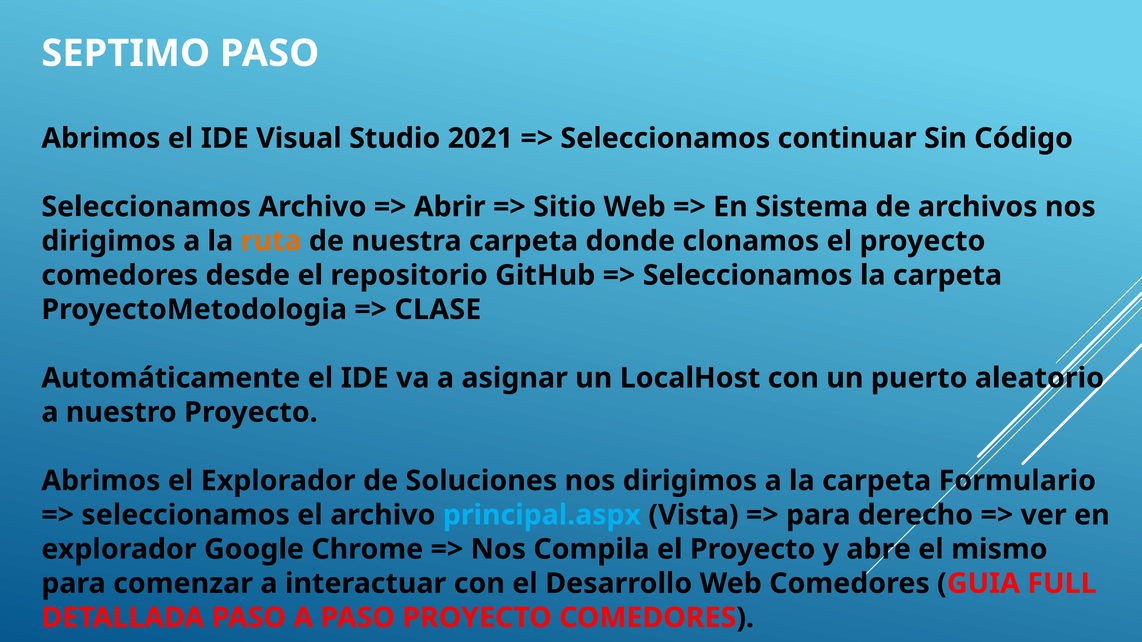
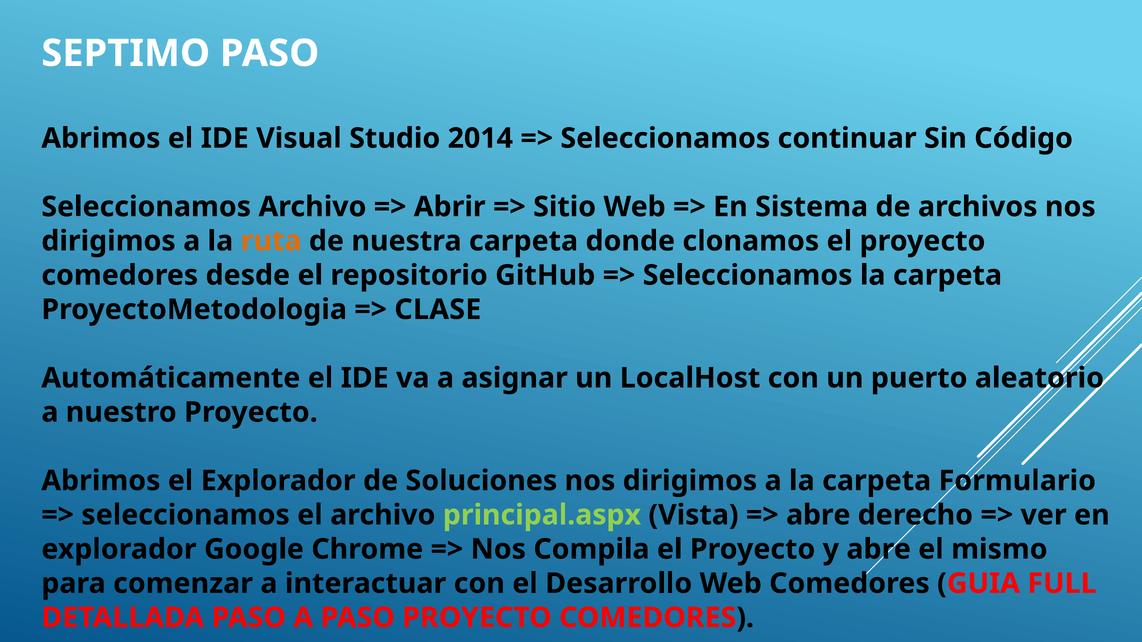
2021: 2021 -> 2014
principal.aspx colour: light blue -> light green
para at (818, 515): para -> abre
